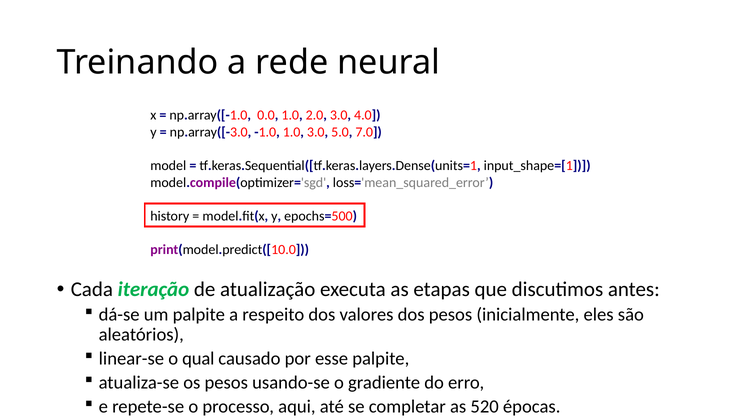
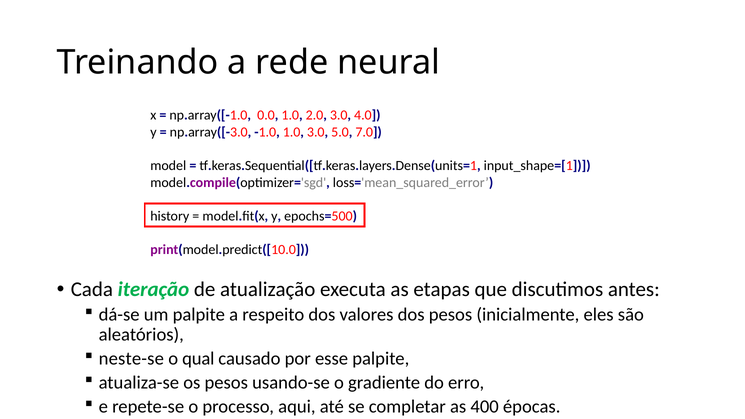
linear-se: linear-se -> neste-se
520: 520 -> 400
